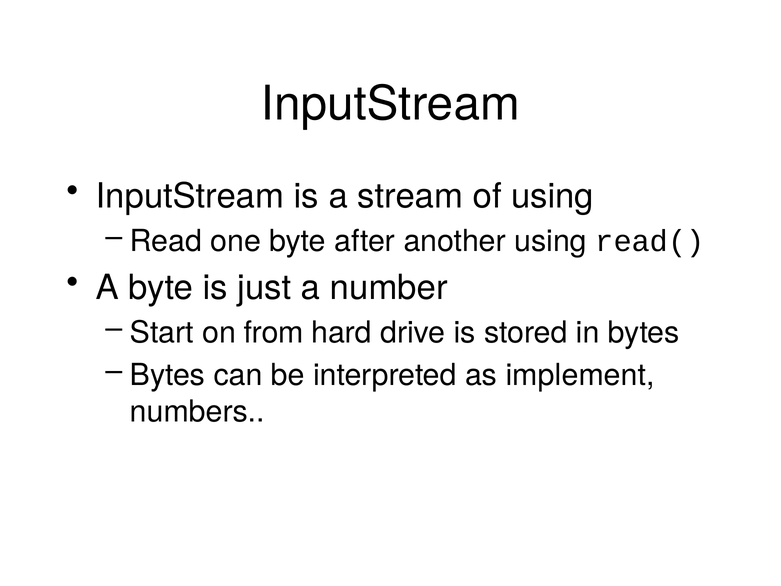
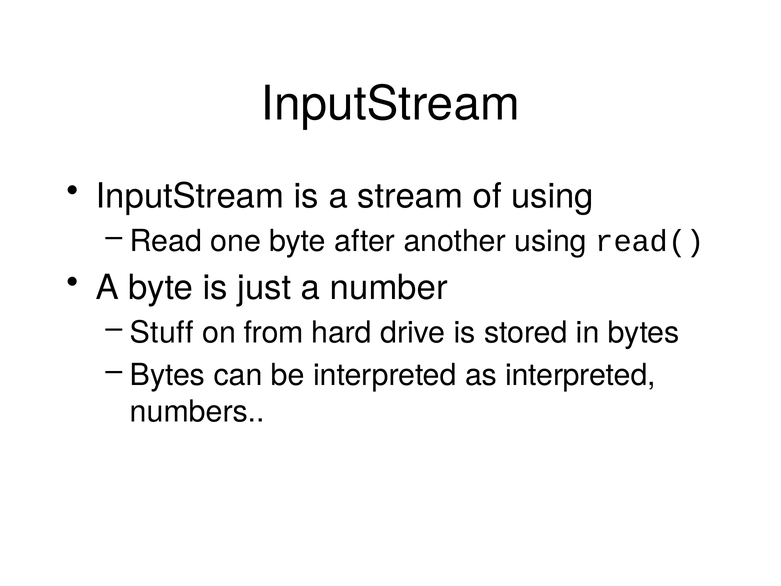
Start: Start -> Stuff
as implement: implement -> interpreted
